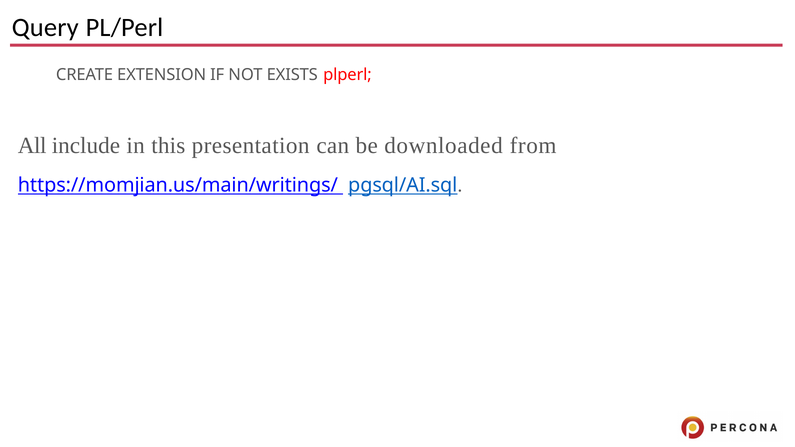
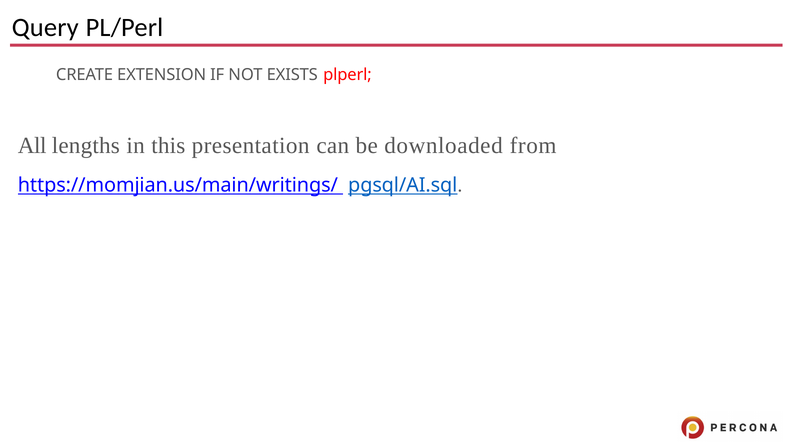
include: include -> lengths
